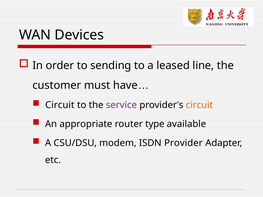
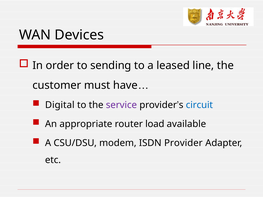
Circuit at (60, 105): Circuit -> Digital
circuit at (199, 105) colour: orange -> blue
type: type -> load
